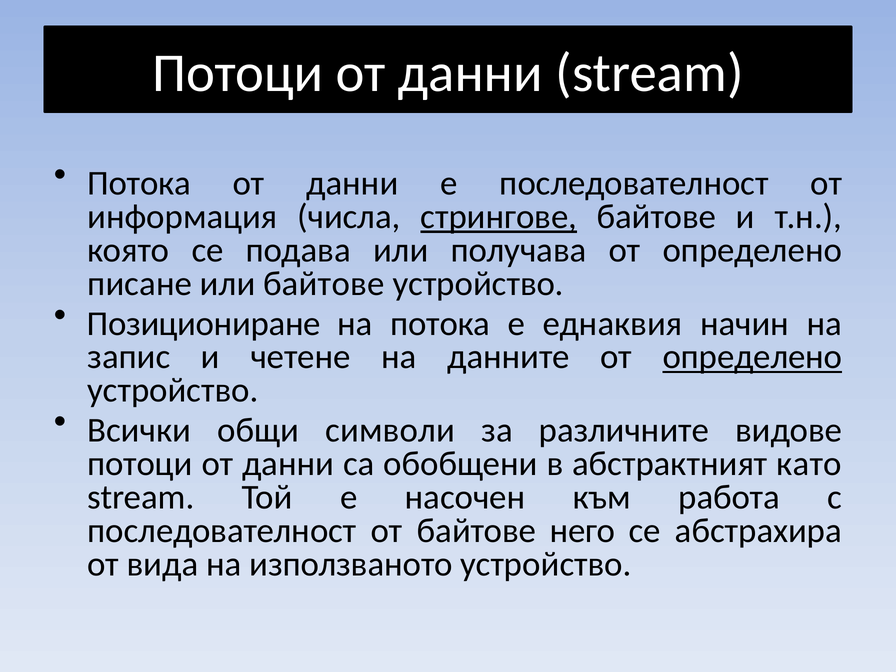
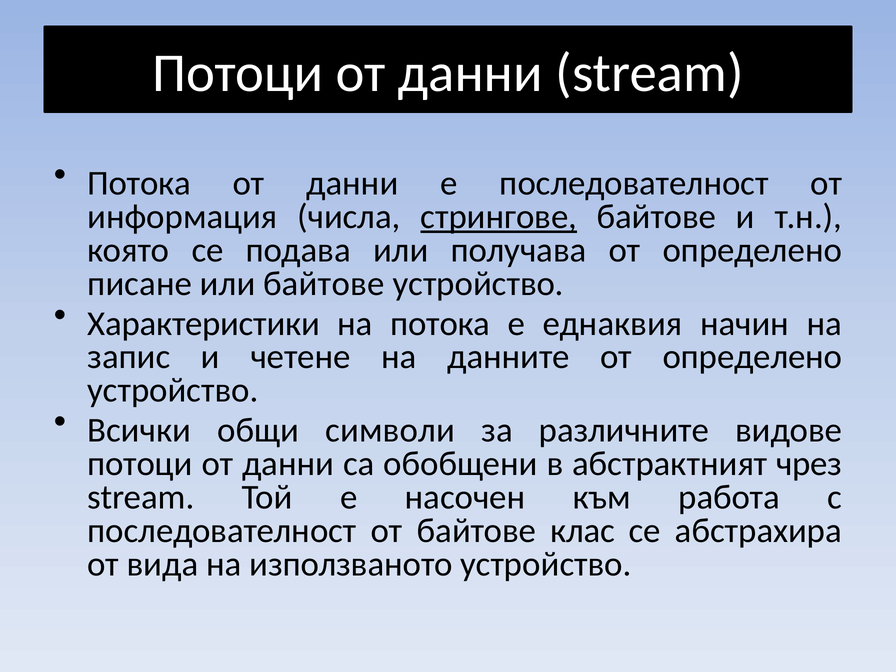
Позициониране: Позициониране -> Характеристики
определено at (752, 357) underline: present -> none
като: като -> чрез
него: него -> клас
